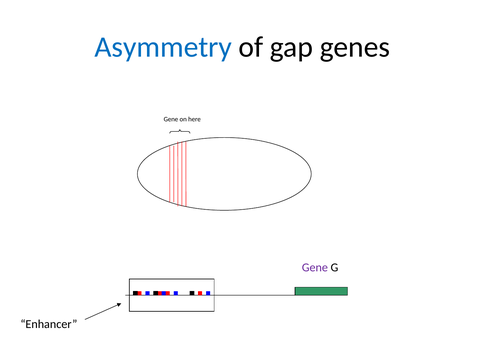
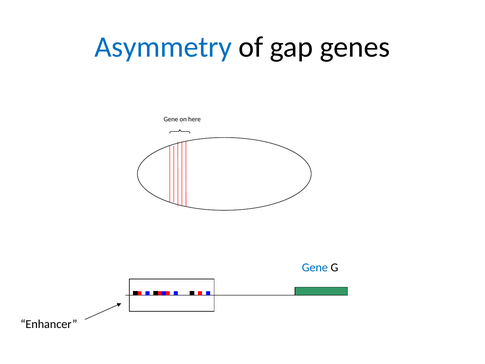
Gene at (315, 267) colour: purple -> blue
